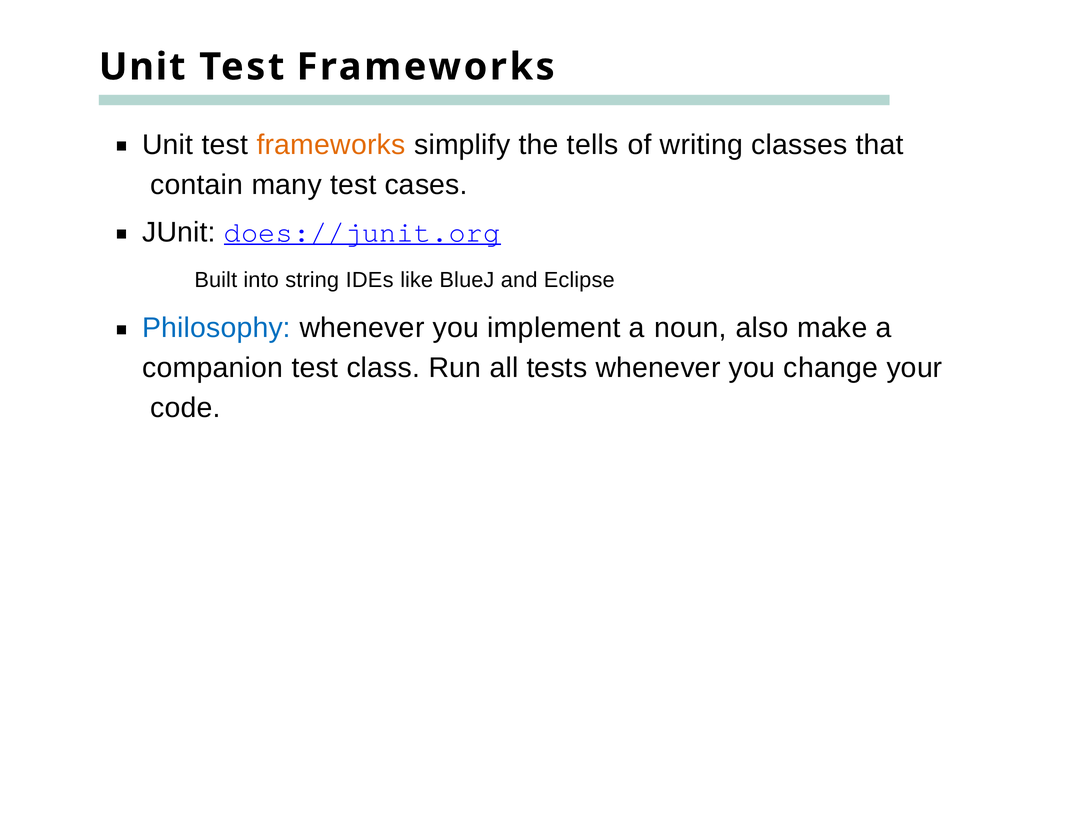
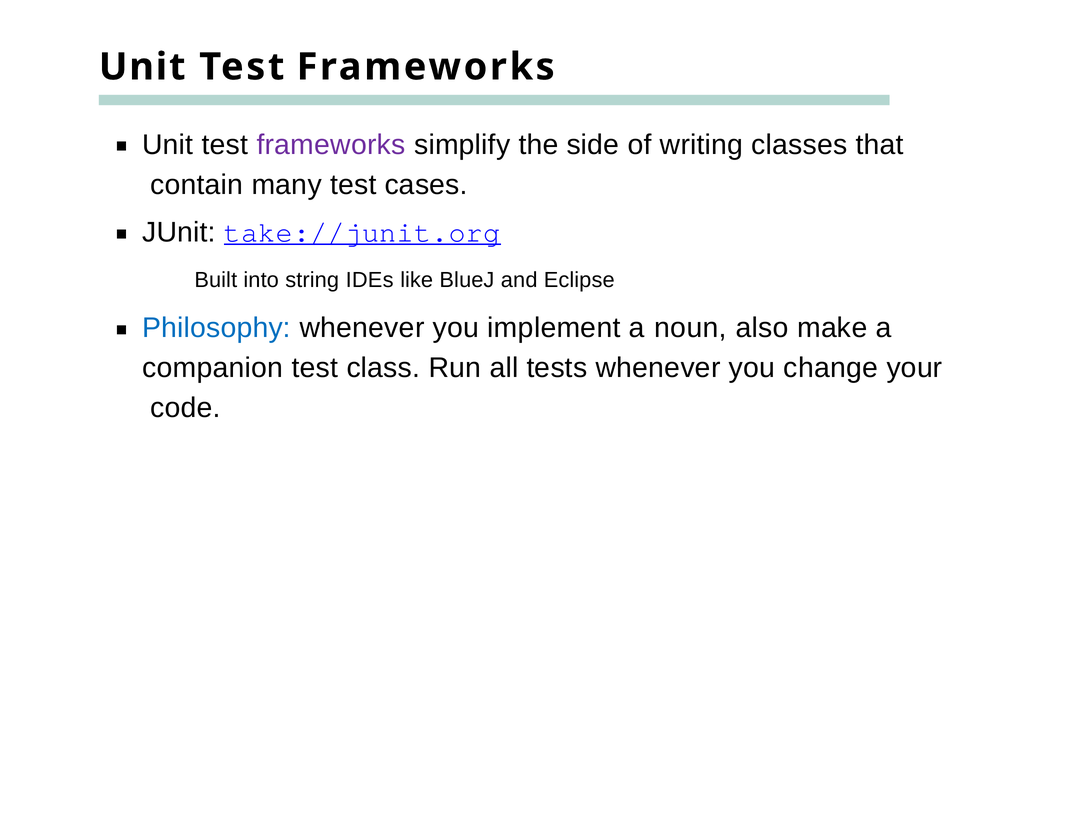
frameworks at (331, 145) colour: orange -> purple
tells: tells -> side
does://junit.org: does://junit.org -> take://junit.org
